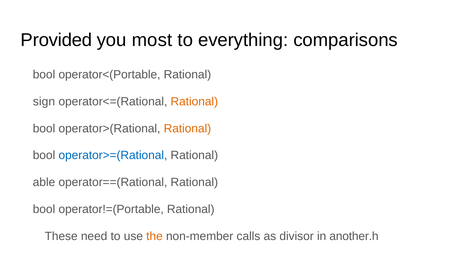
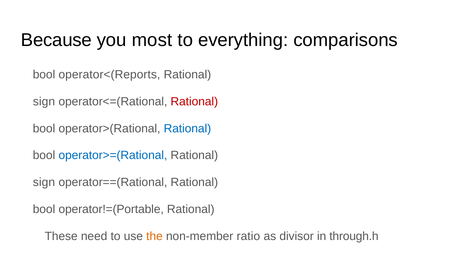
Provided: Provided -> Because
operator<(Portable: operator<(Portable -> operator<(Reports
Rational at (194, 102) colour: orange -> red
Rational at (187, 129) colour: orange -> blue
able at (44, 182): able -> sign
calls: calls -> ratio
another.h: another.h -> through.h
